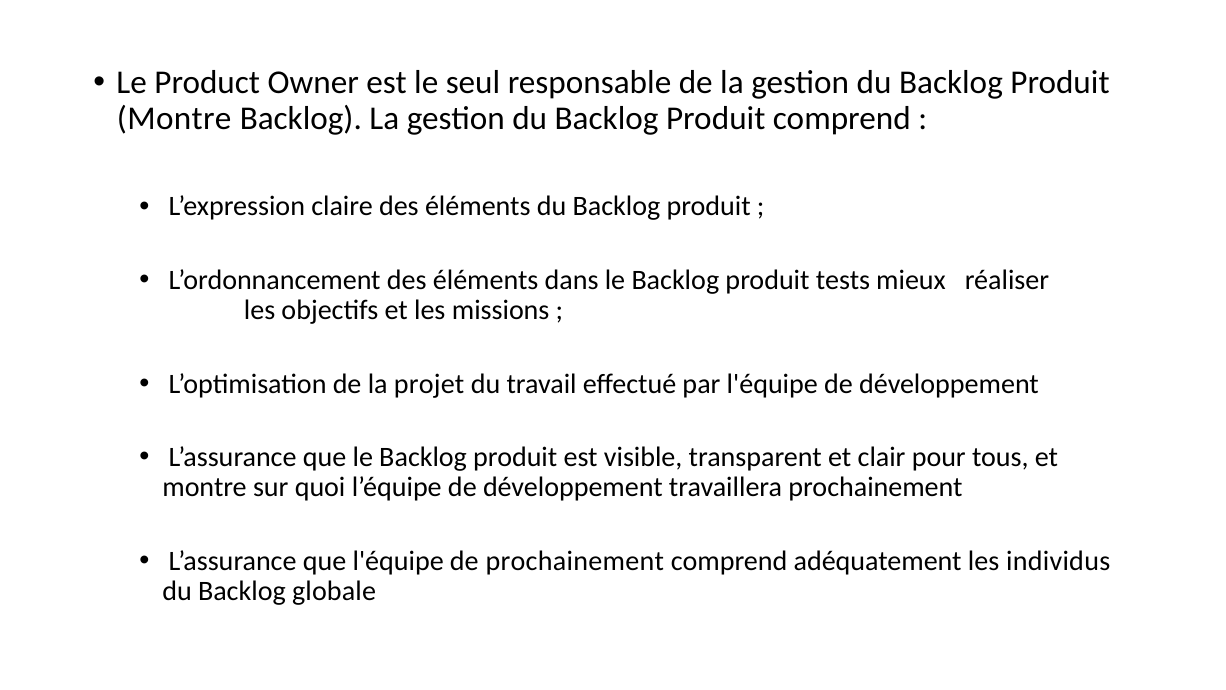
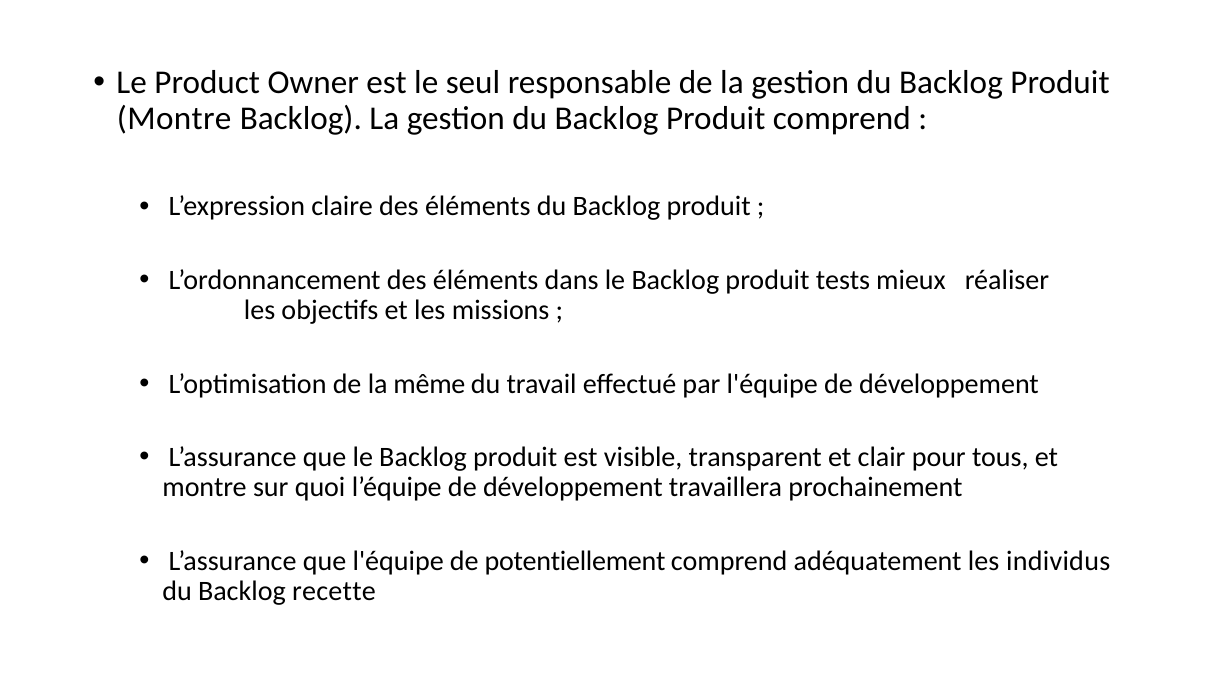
projet: projet -> même
de prochainement: prochainement -> potentiellement
globale: globale -> recette
